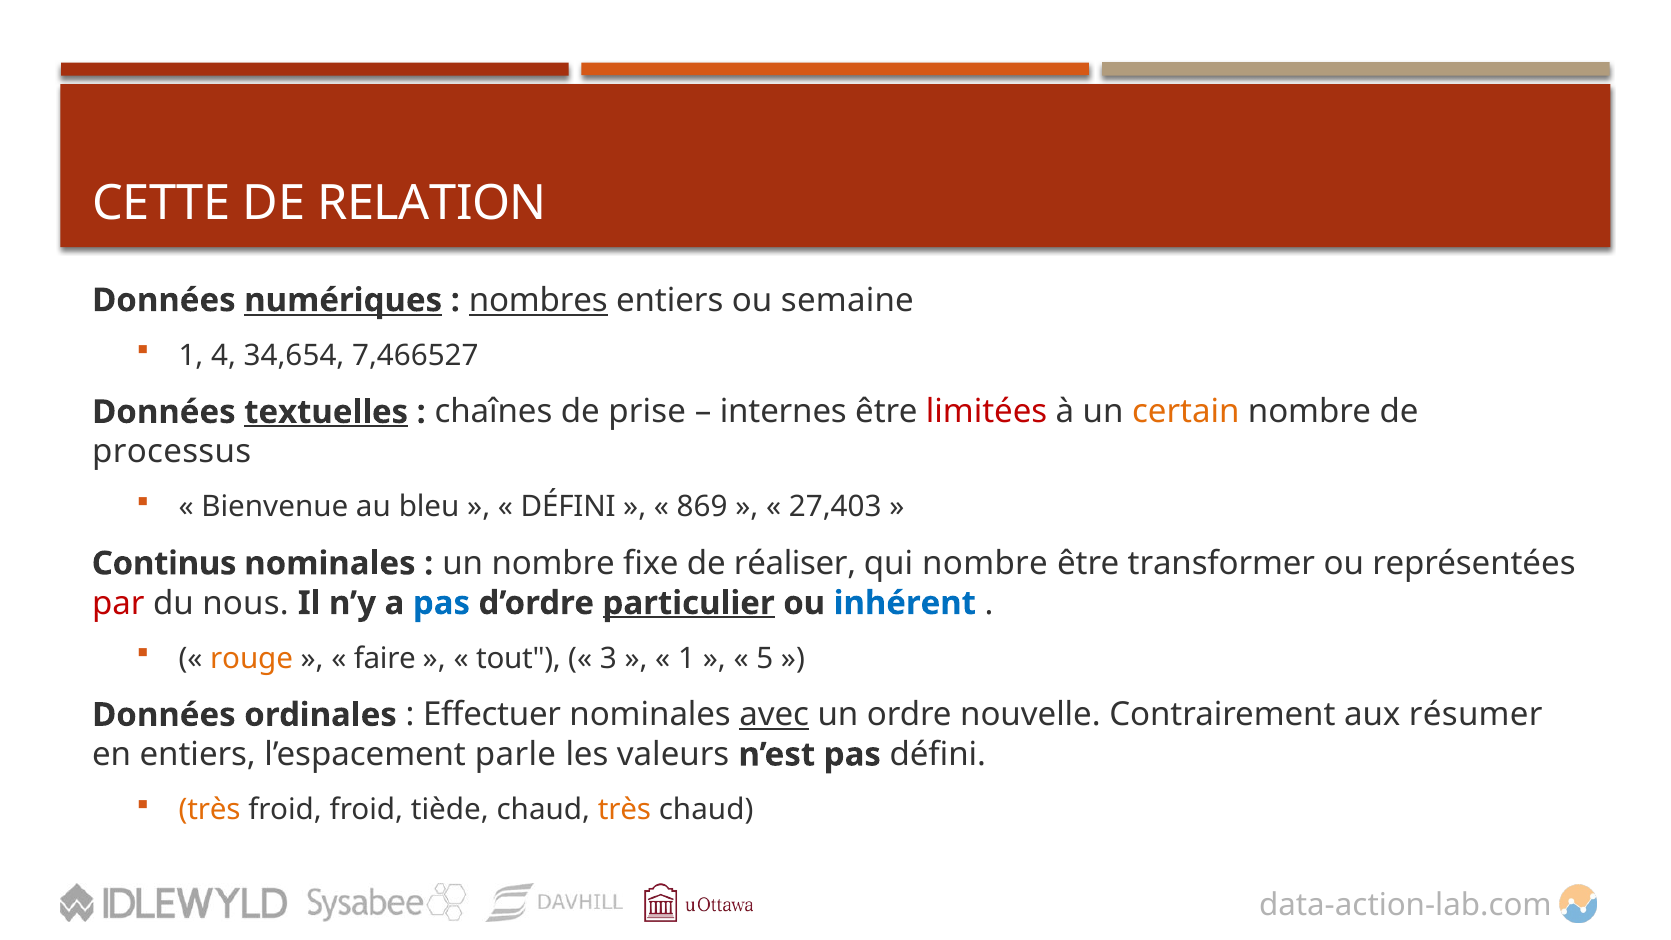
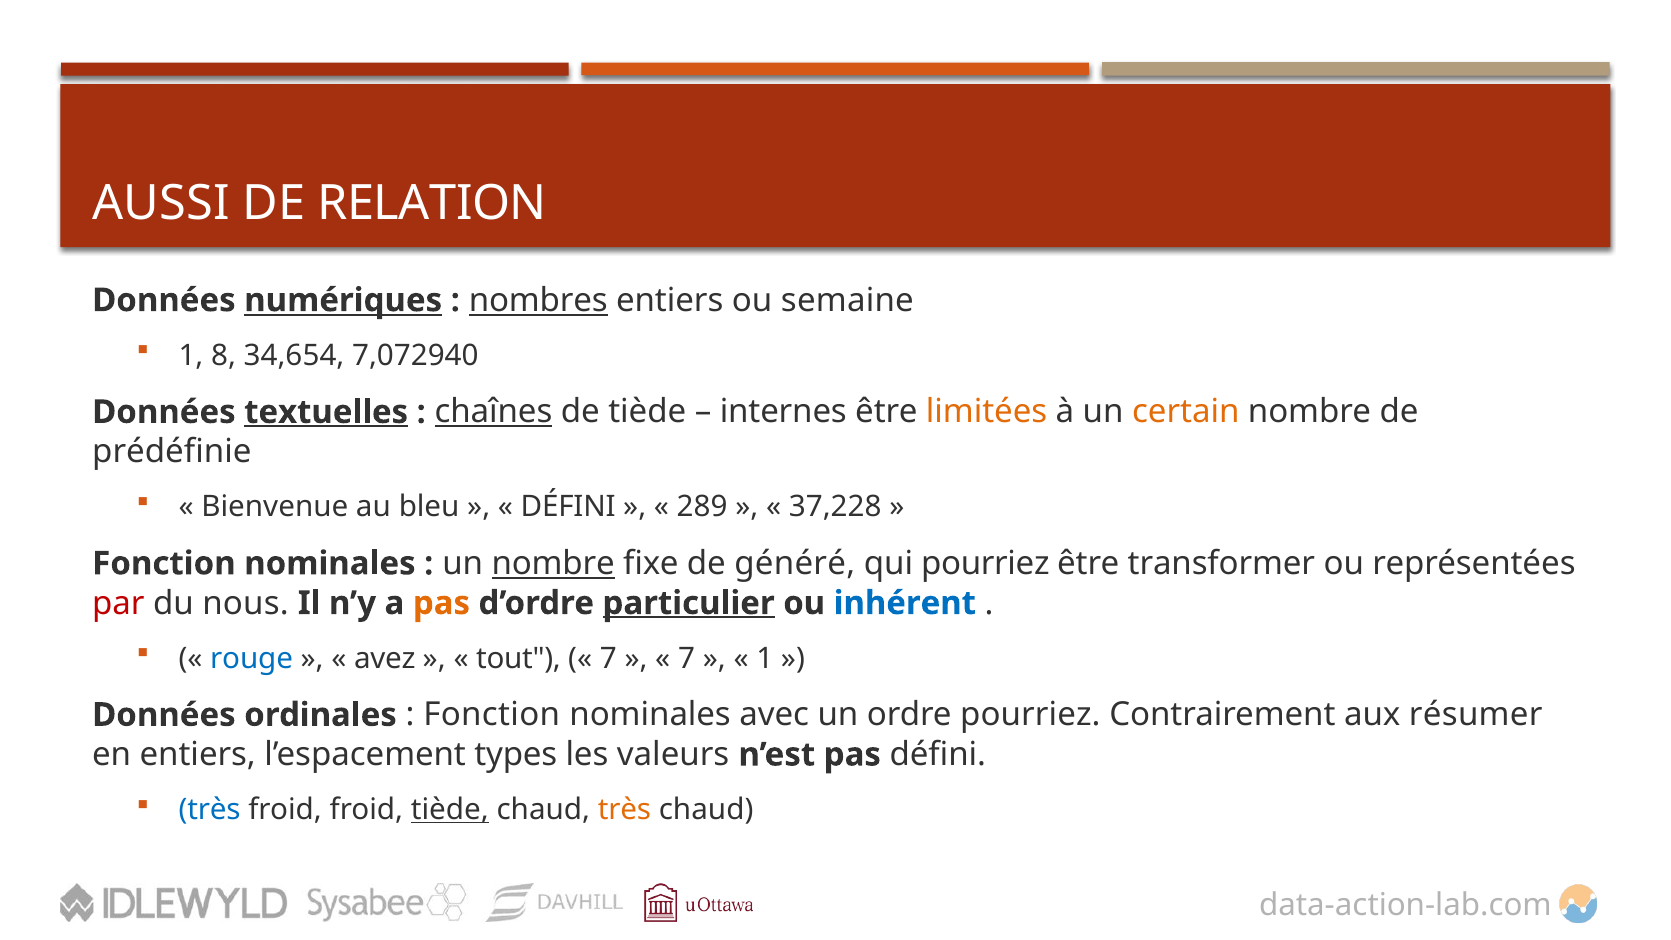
CETTE: CETTE -> AUSSI
4: 4 -> 8
7,466527: 7,466527 -> 7,072940
chaînes underline: none -> present
de prise: prise -> tiède
limitées colour: red -> orange
processus: processus -> prédéfinie
869: 869 -> 289
27,403: 27,403 -> 37,228
Continus at (164, 563): Continus -> Fonction
nombre at (553, 563) underline: none -> present
réaliser: réaliser -> généré
qui nombre: nombre -> pourriez
pas at (441, 603) colour: blue -> orange
rouge colour: orange -> blue
faire: faire -> avez
3 at (608, 658): 3 -> 7
1 at (687, 658): 1 -> 7
5 at (765, 658): 5 -> 1
Effectuer at (492, 715): Effectuer -> Fonction
avec underline: present -> none
ordre nouvelle: nouvelle -> pourriez
parle: parle -> types
très at (210, 810) colour: orange -> blue
tiède at (450, 810) underline: none -> present
